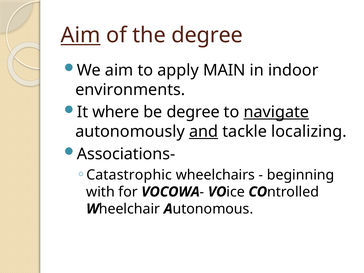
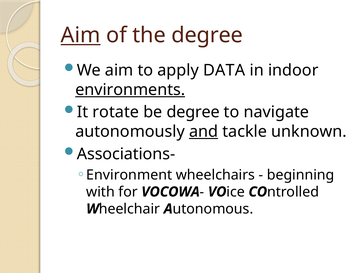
MAIN: MAIN -> DATA
environments underline: none -> present
where: where -> rotate
navigate underline: present -> none
localizing: localizing -> unknown
Catastrophic: Catastrophic -> Environment
